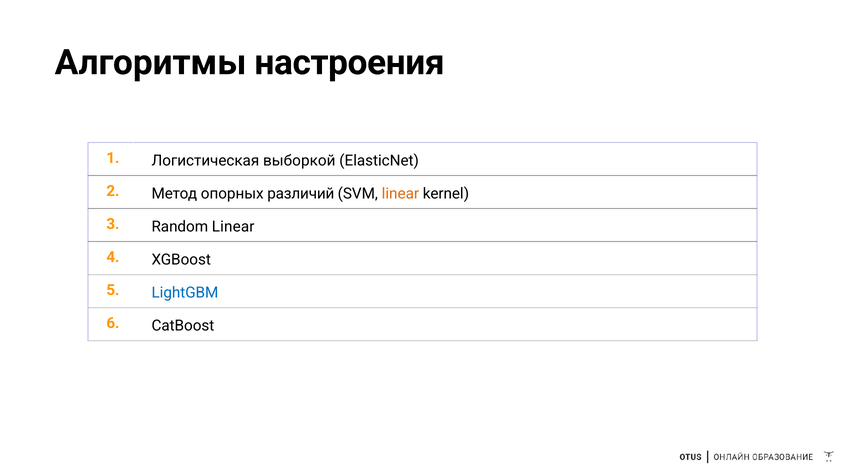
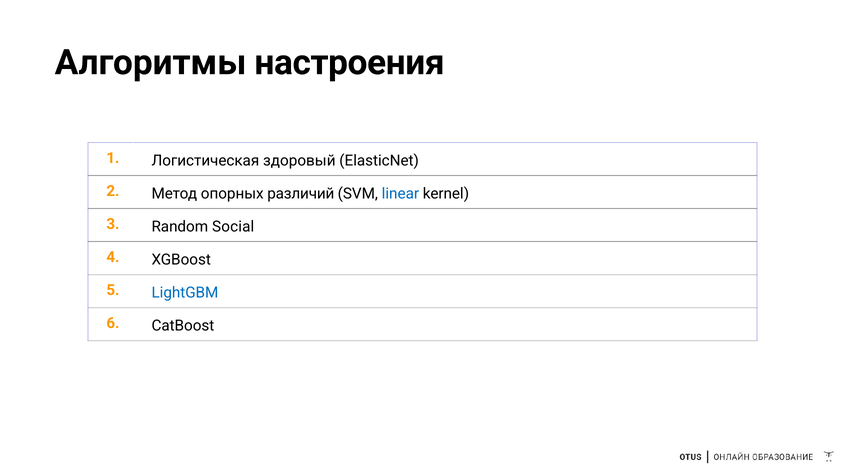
выборкой: выборкой -> здоровый
linear at (400, 194) colour: orange -> blue
Random Linear: Linear -> Social
